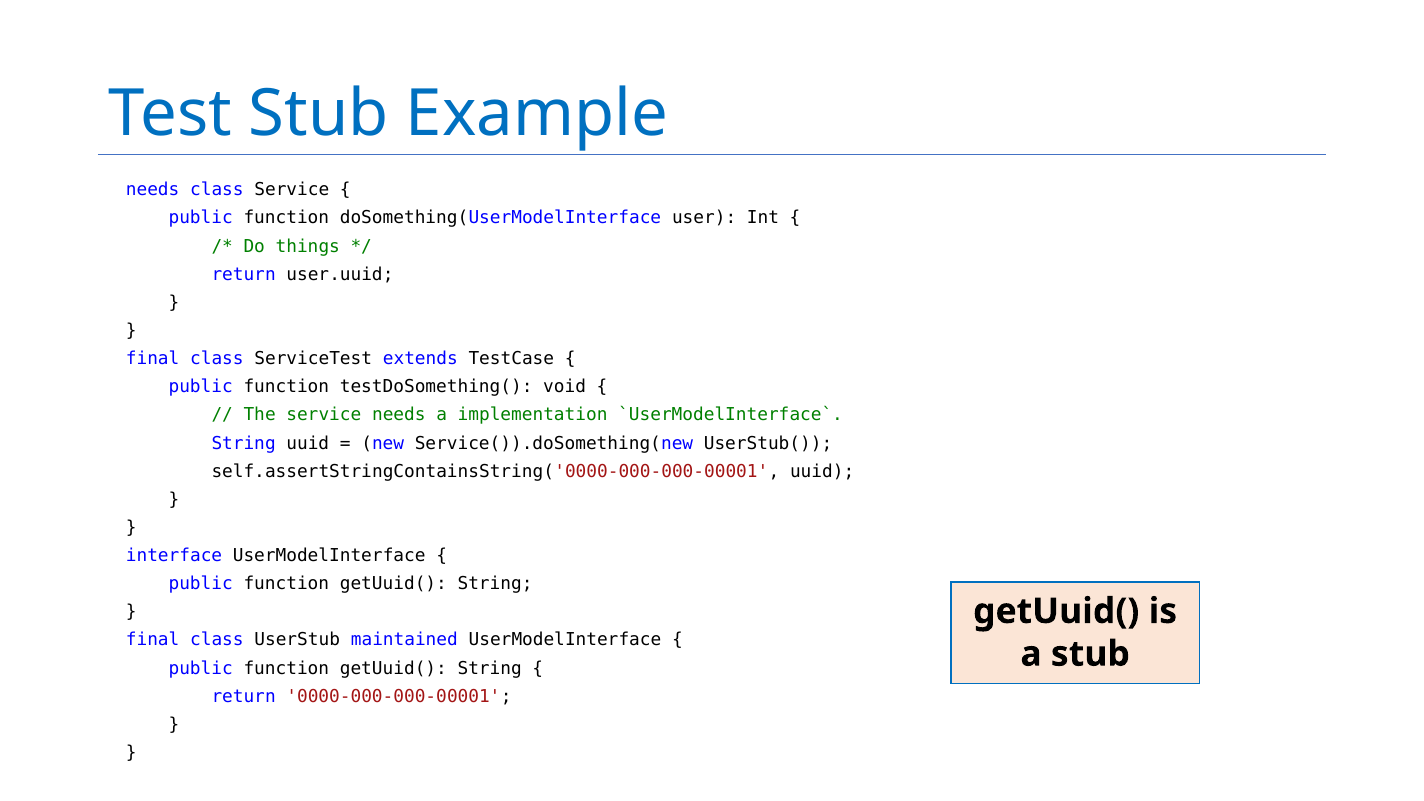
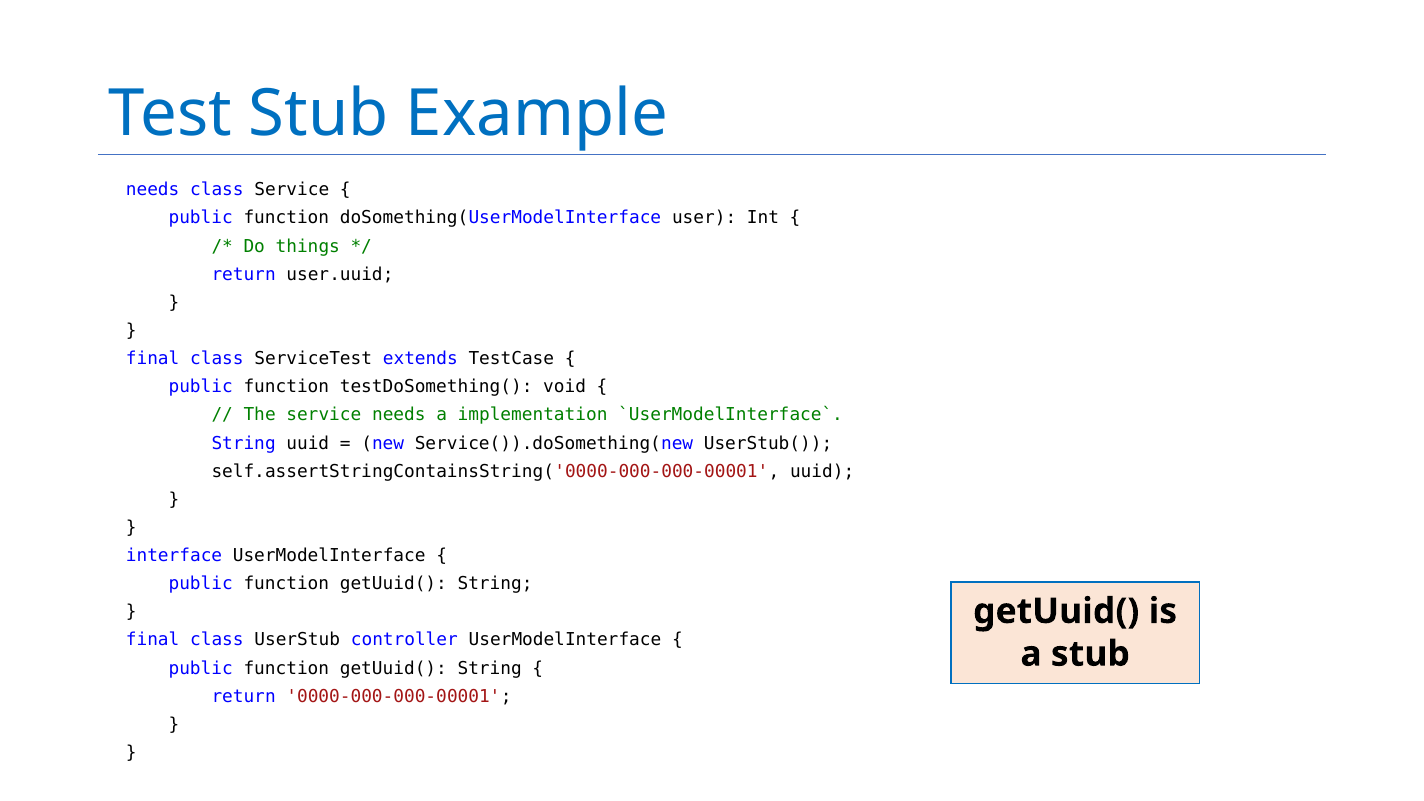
maintained: maintained -> controller
